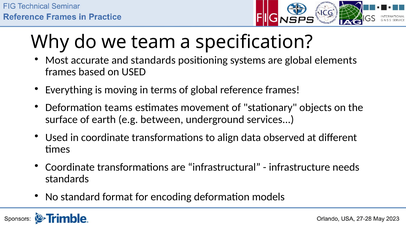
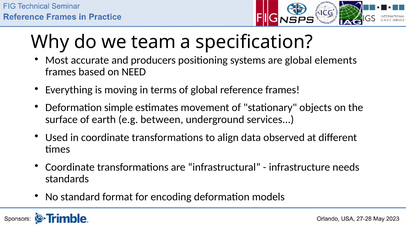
and standards: standards -> producers
on USED: USED -> NEED
teams: teams -> simple
